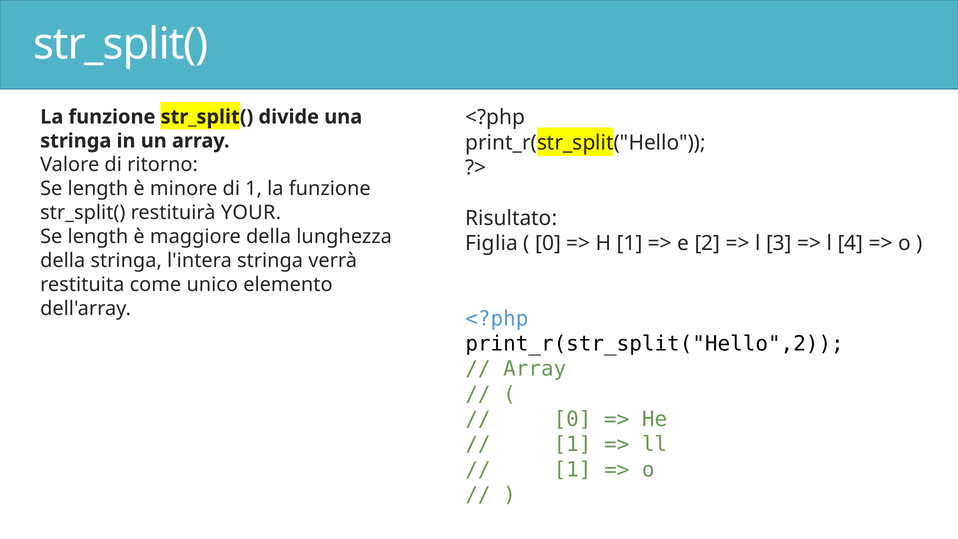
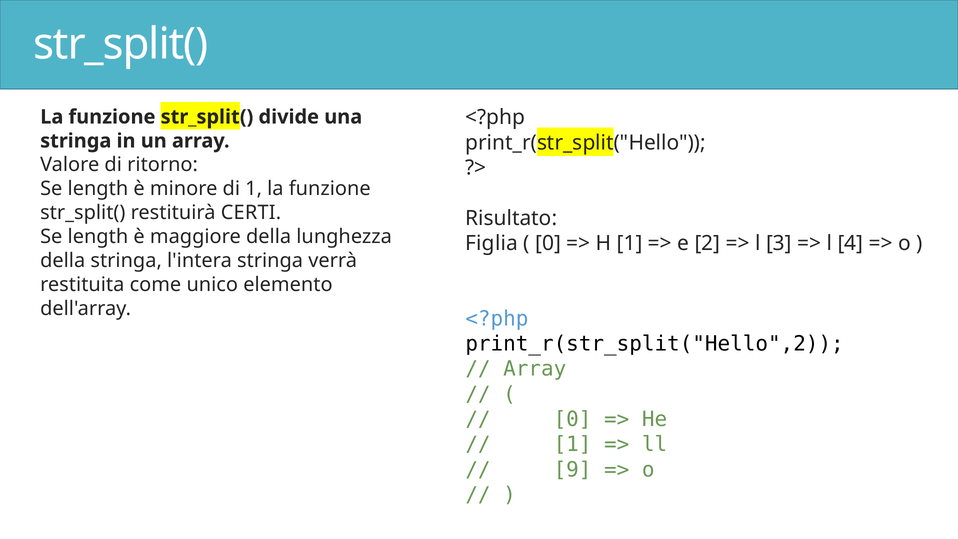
YOUR: YOUR -> CERTI
1 at (573, 470): 1 -> 9
